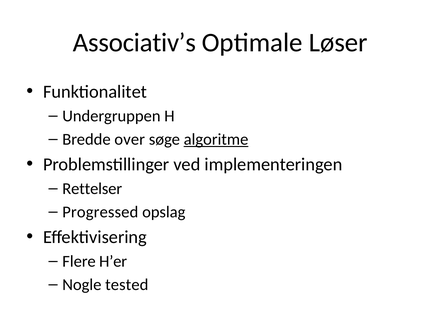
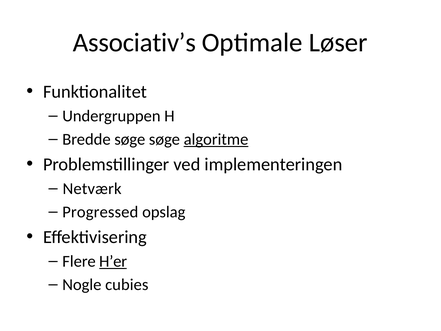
Bredde over: over -> søge
Rettelser: Rettelser -> Netværk
H’er underline: none -> present
tested: tested -> cubies
